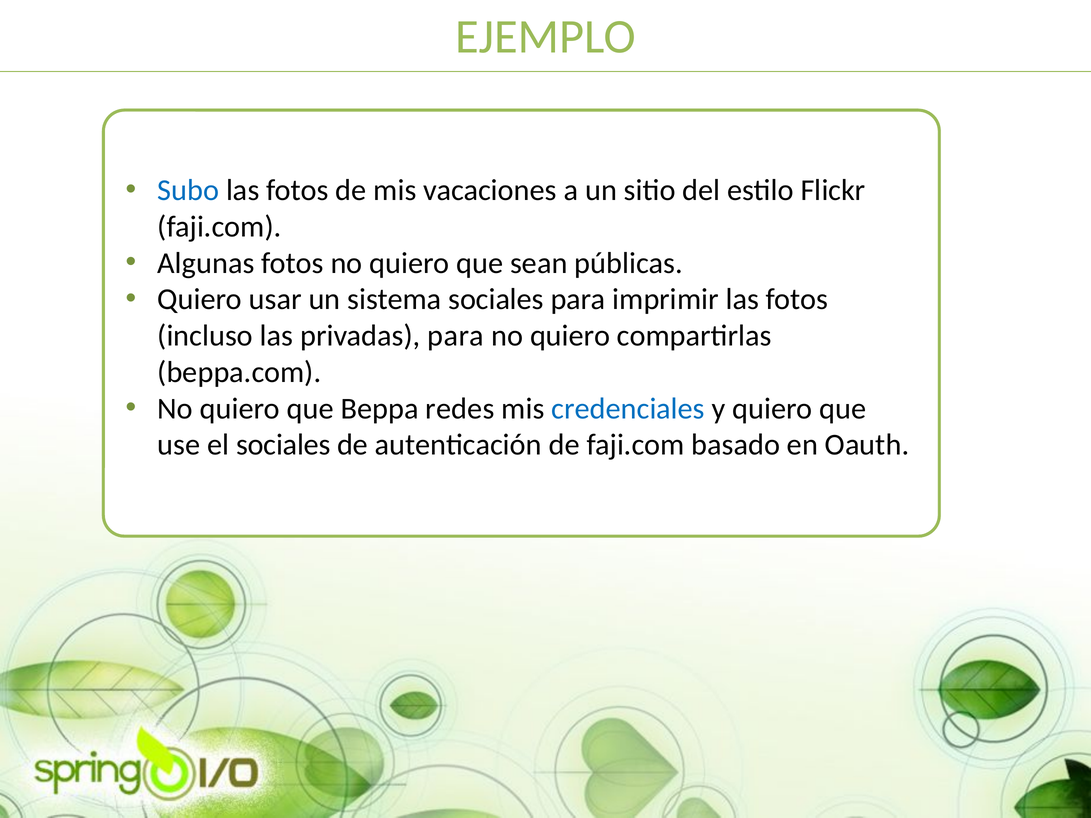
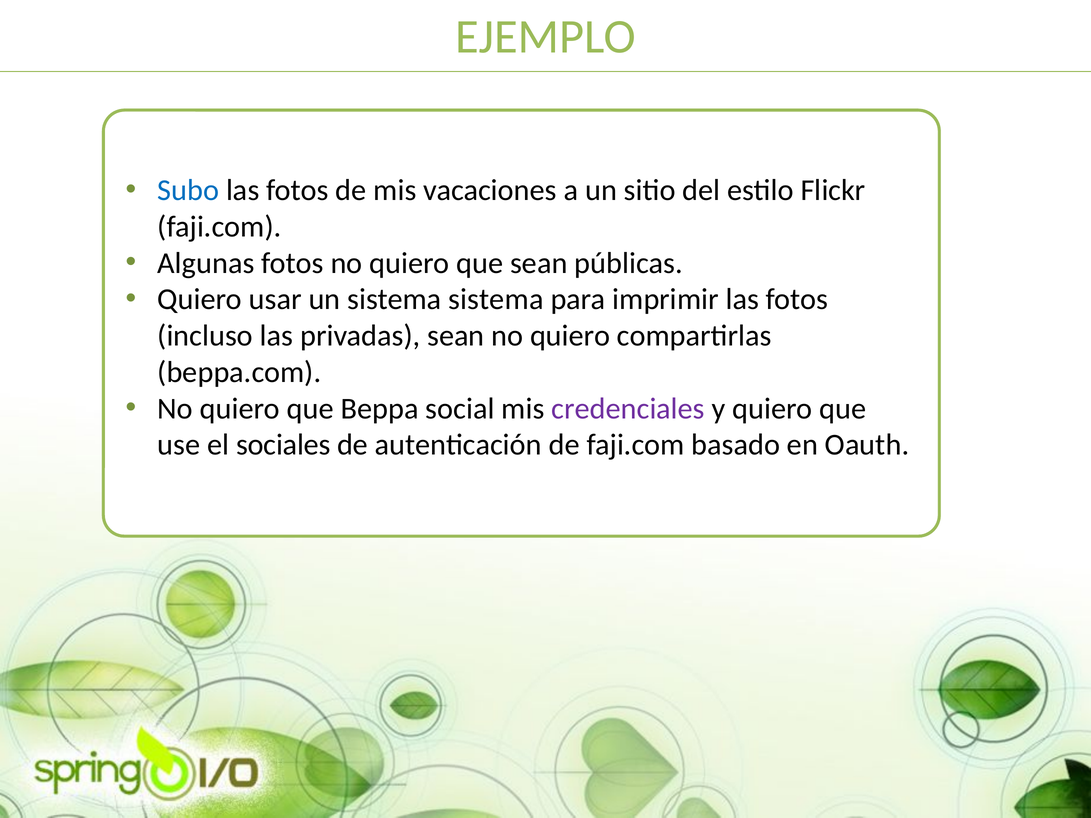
sistema sociales: sociales -> sistema
privadas para: para -> sean
redes: redes -> social
credenciales colour: blue -> purple
